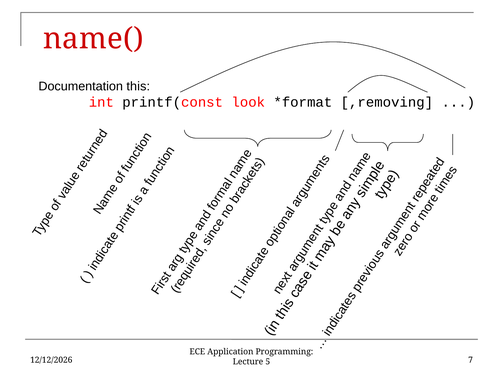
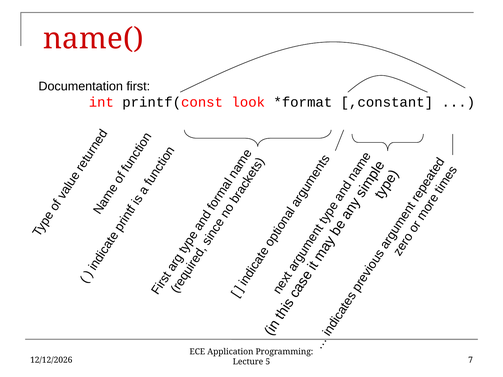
this: this -> first
,removing: ,removing -> ,constant
